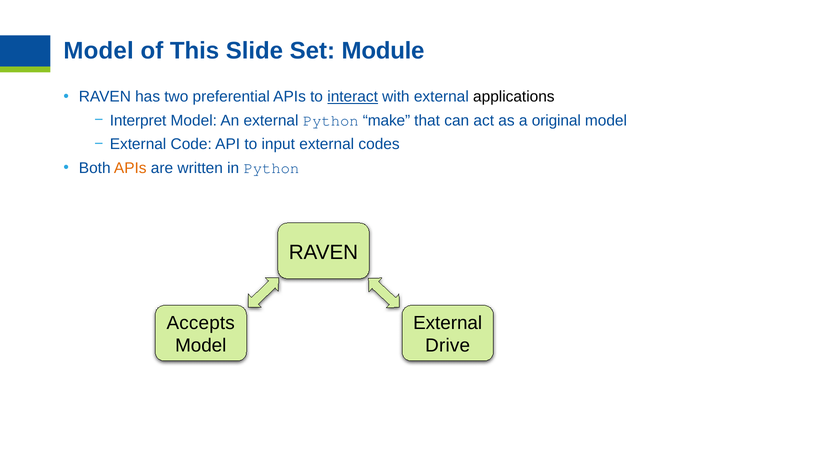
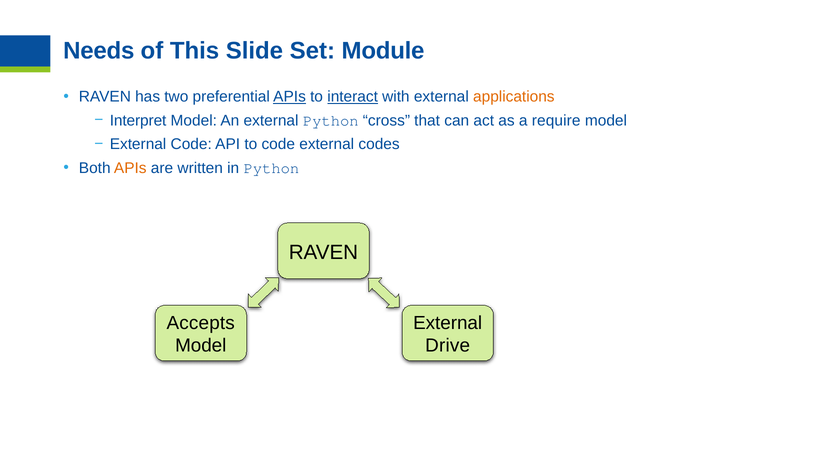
Model at (99, 51): Model -> Needs
APIs at (290, 97) underline: none -> present
applications colour: black -> orange
make: make -> cross
original: original -> require
to input: input -> code
